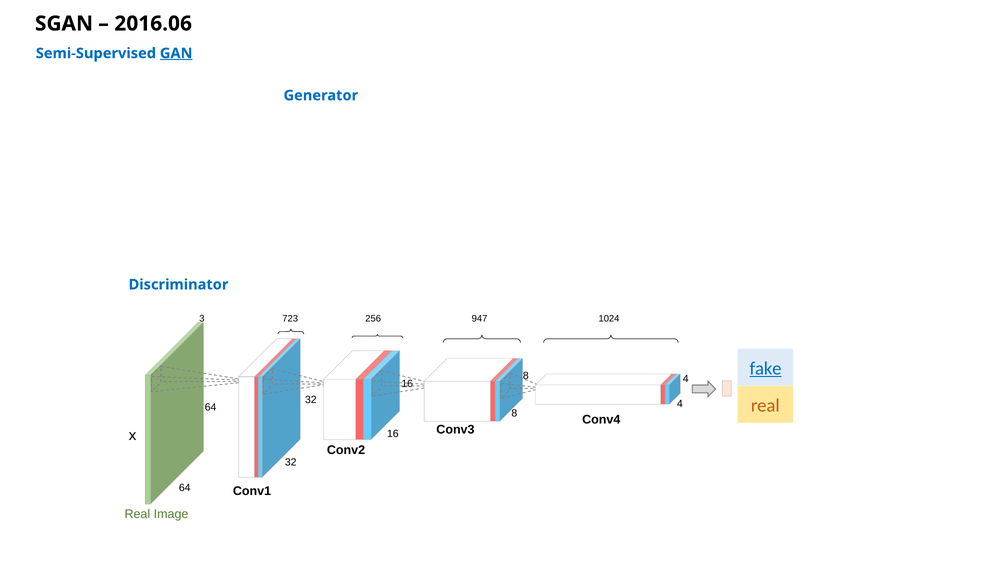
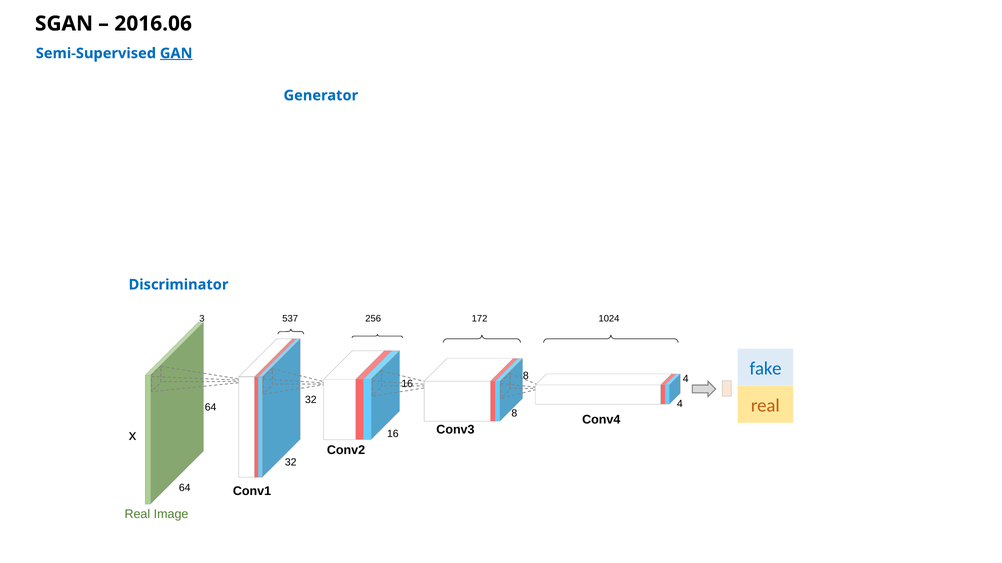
723: 723 -> 537
947: 947 -> 172
fake underline: present -> none
